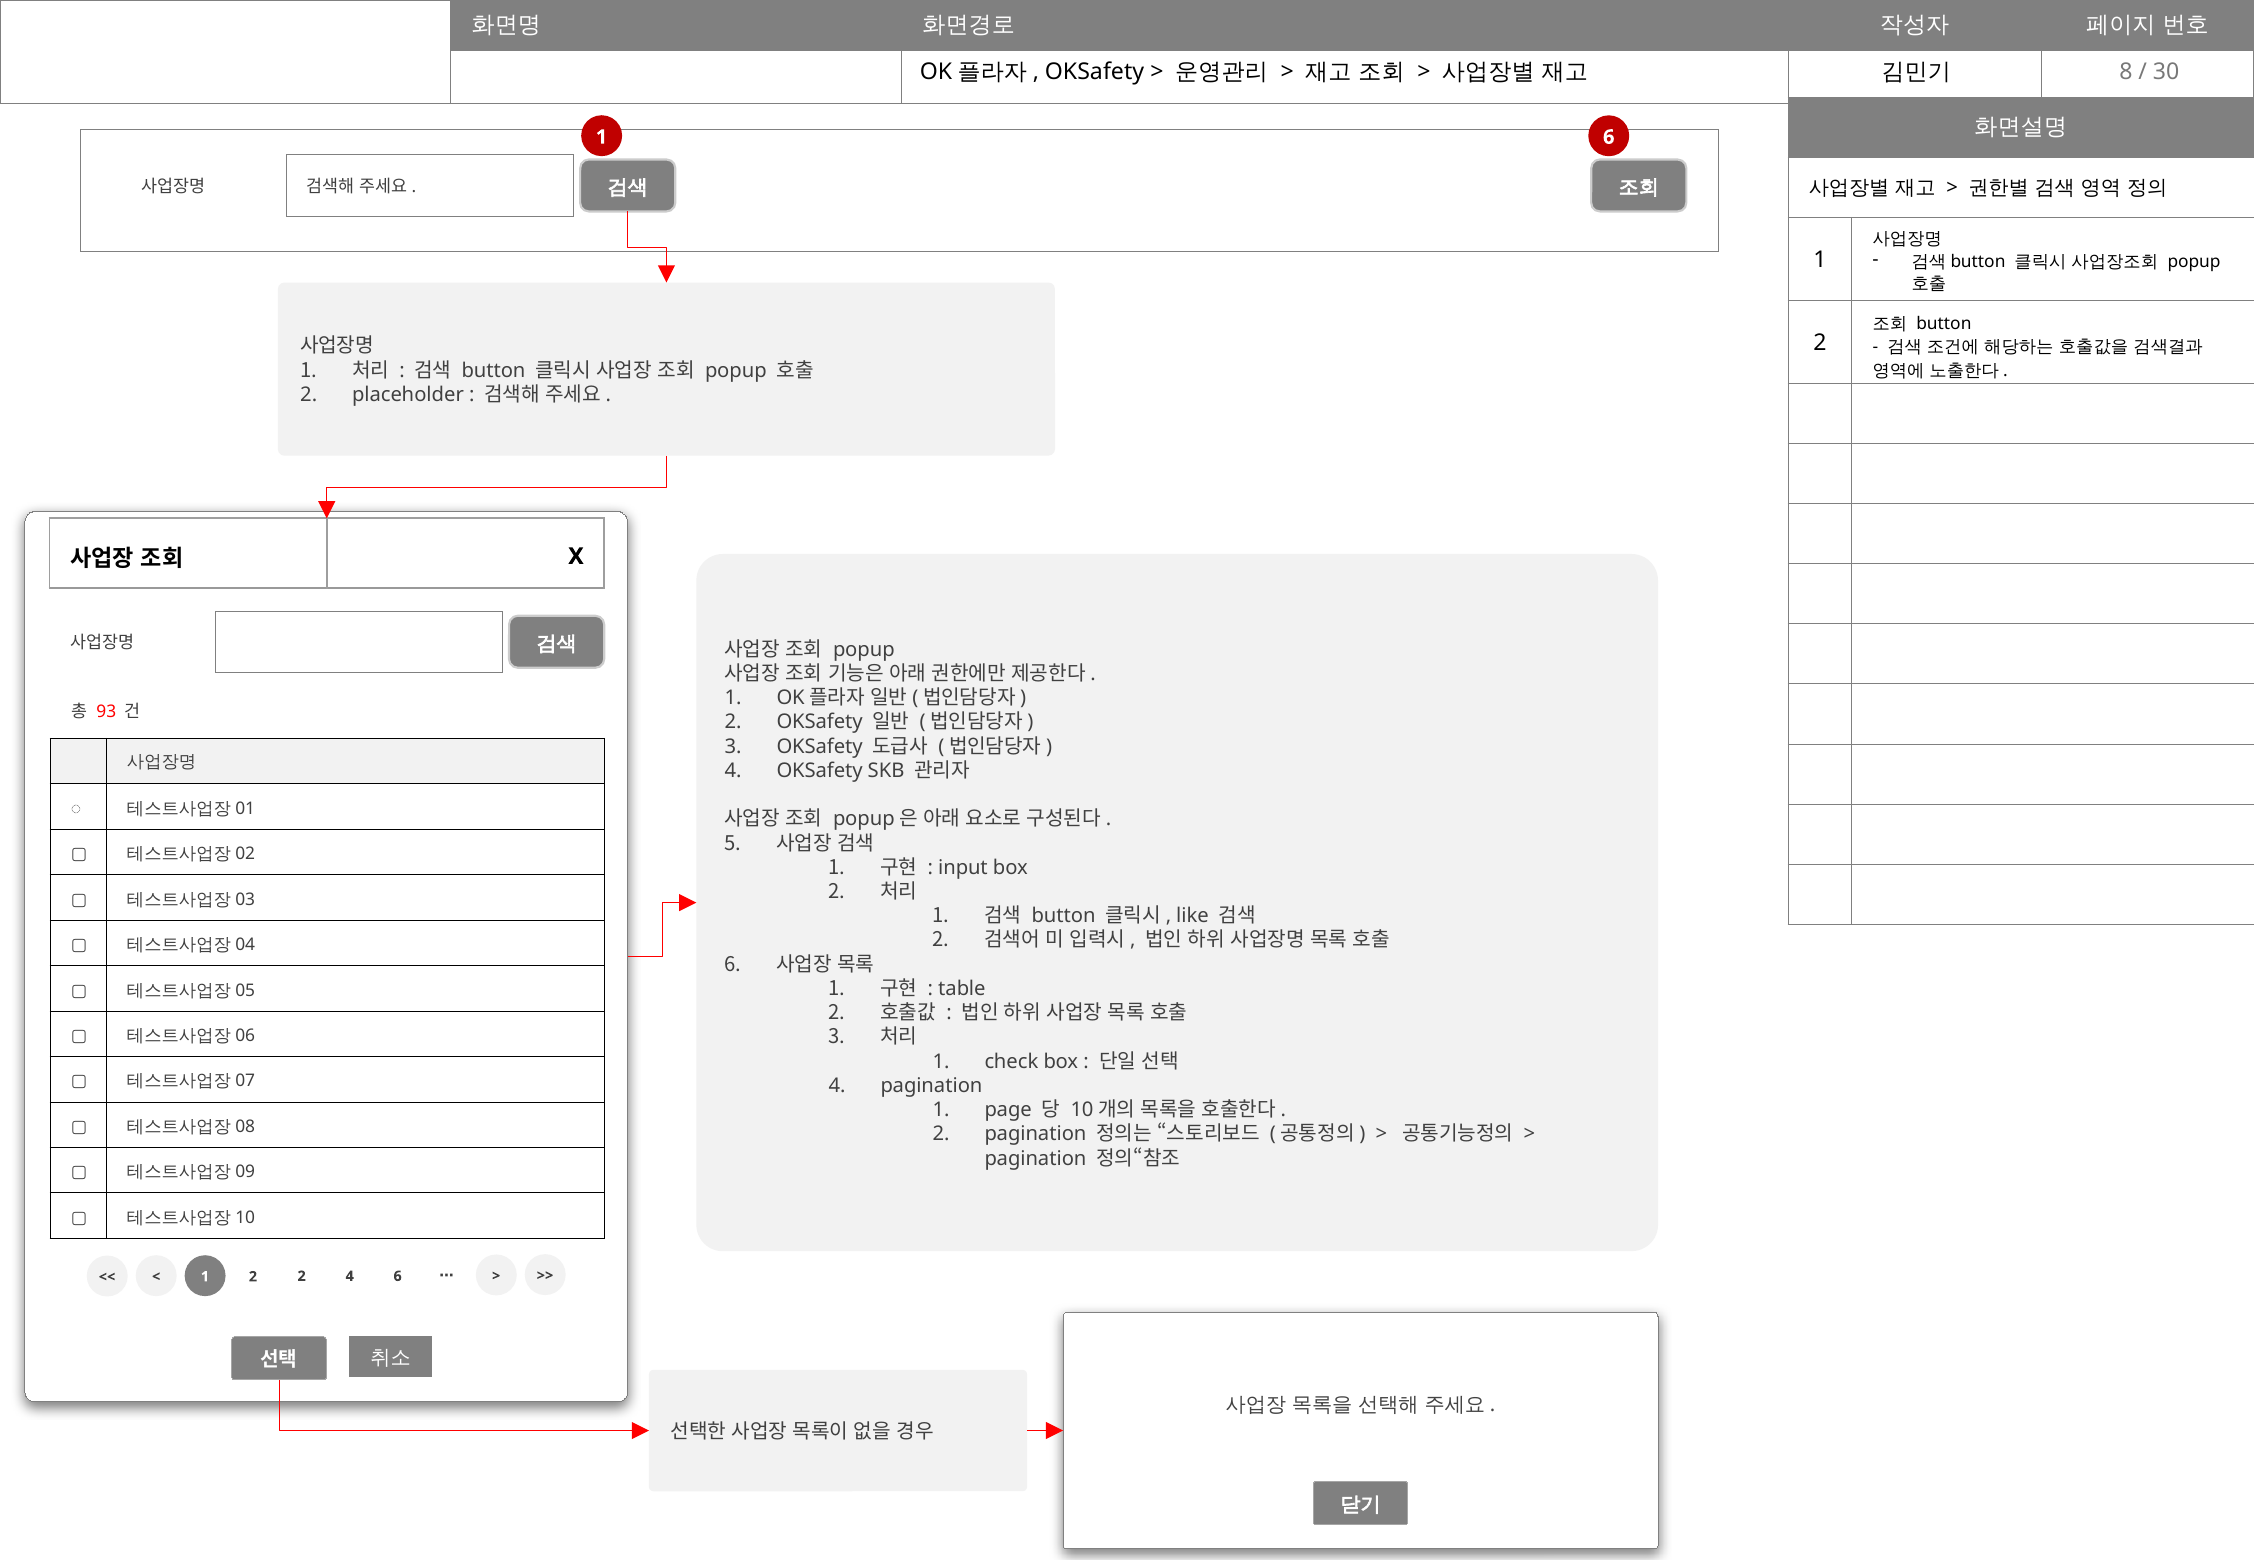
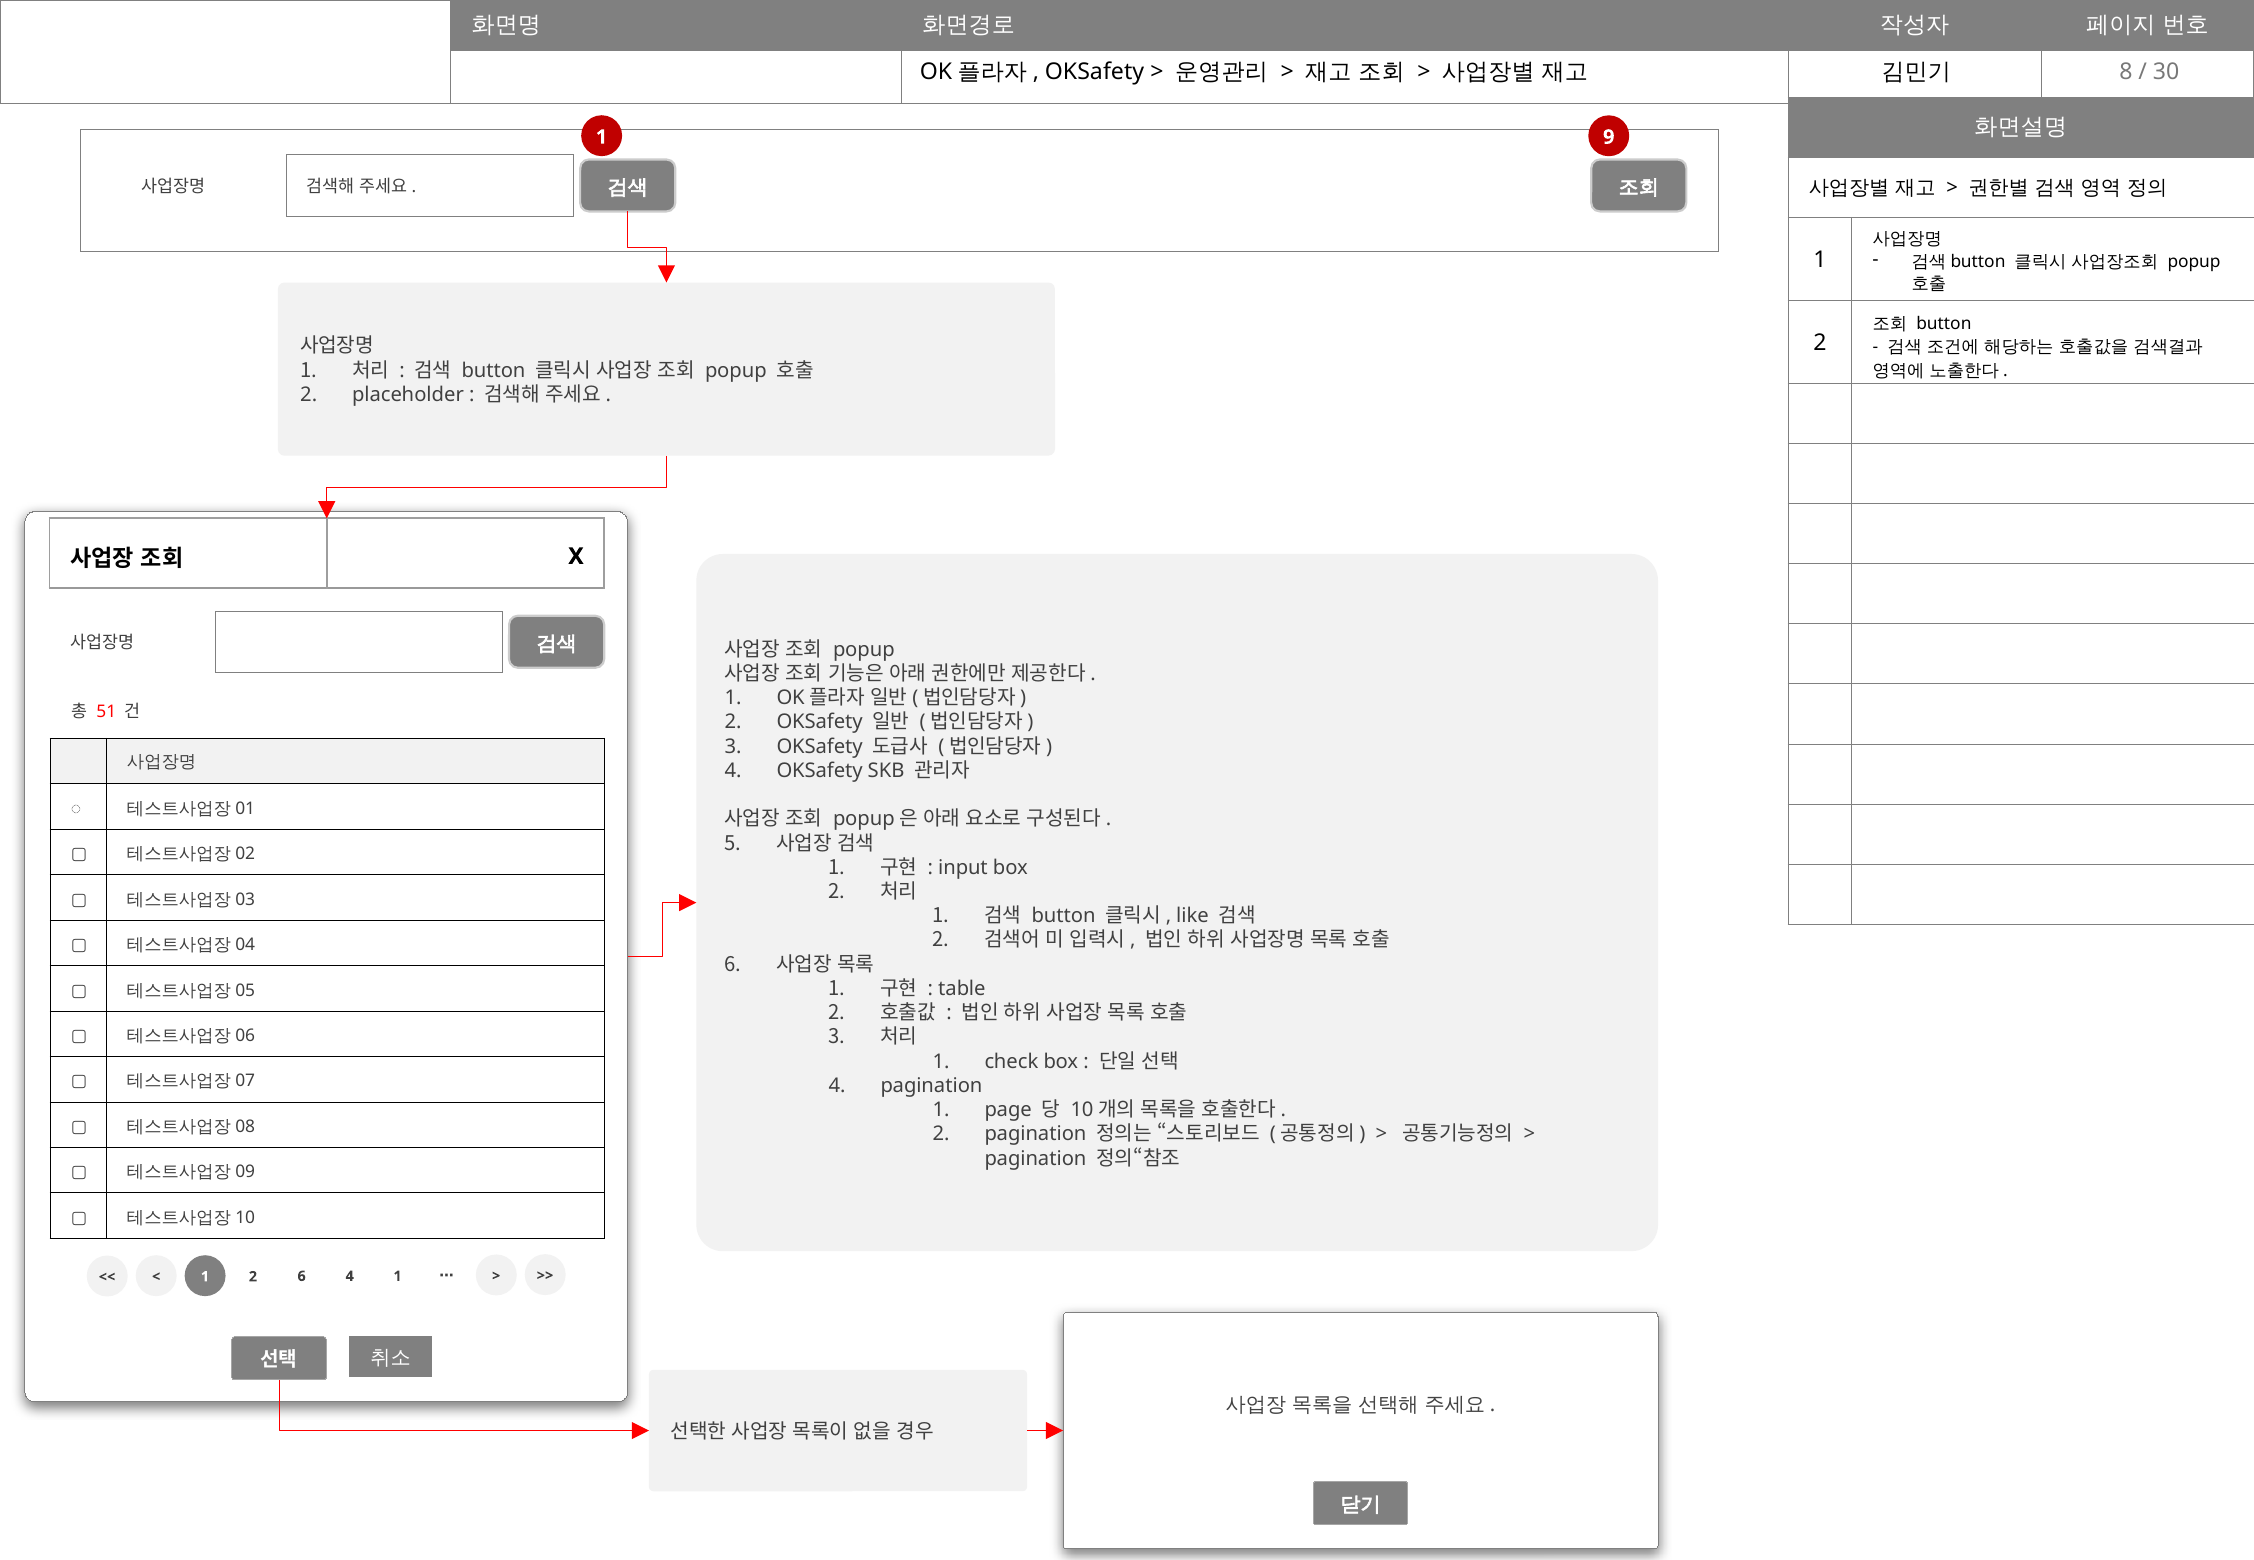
1 6: 6 -> 9
93: 93 -> 51
2 2: 2 -> 6
6 at (398, 1277): 6 -> 1
